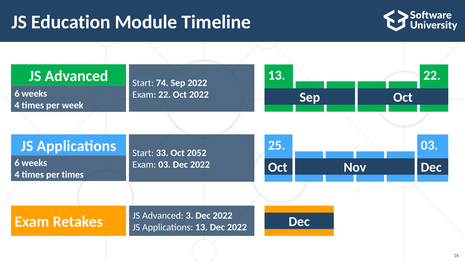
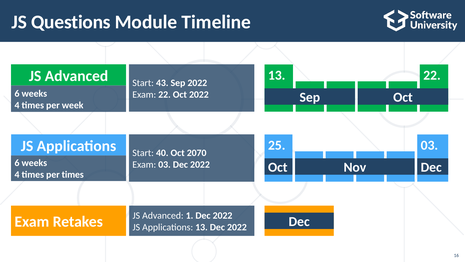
Education: Education -> Questions
74: 74 -> 43
33: 33 -> 40
2052: 2052 -> 2070
3: 3 -> 1
